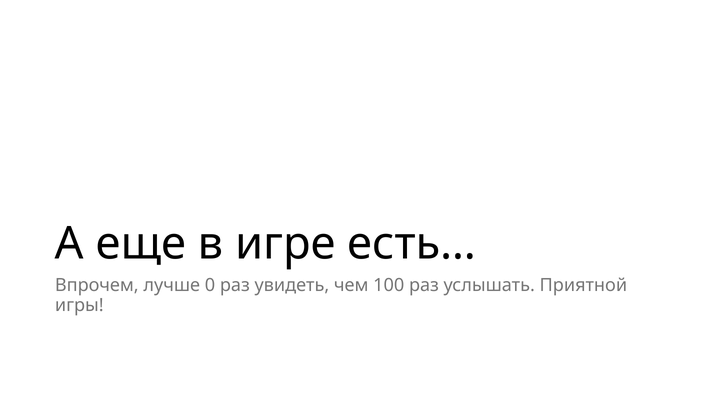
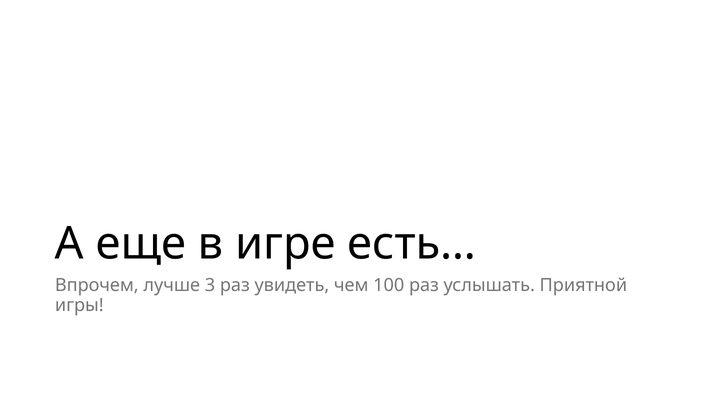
0: 0 -> 3
